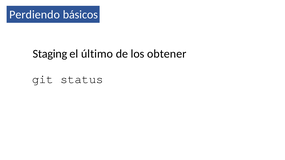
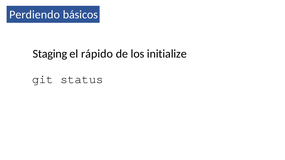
último: último -> rápido
obtener: obtener -> initialize
